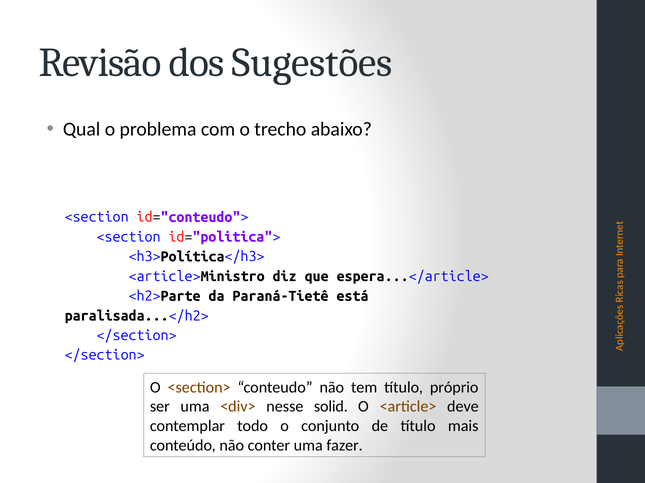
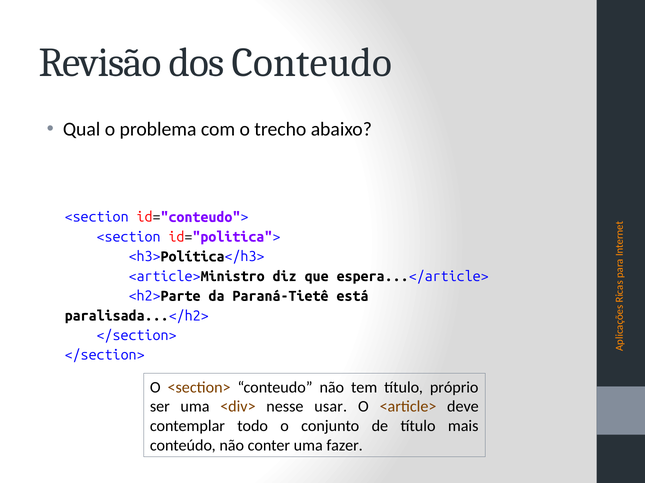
dos Sugestões: Sugestões -> Conteudo
solid: solid -> usar
